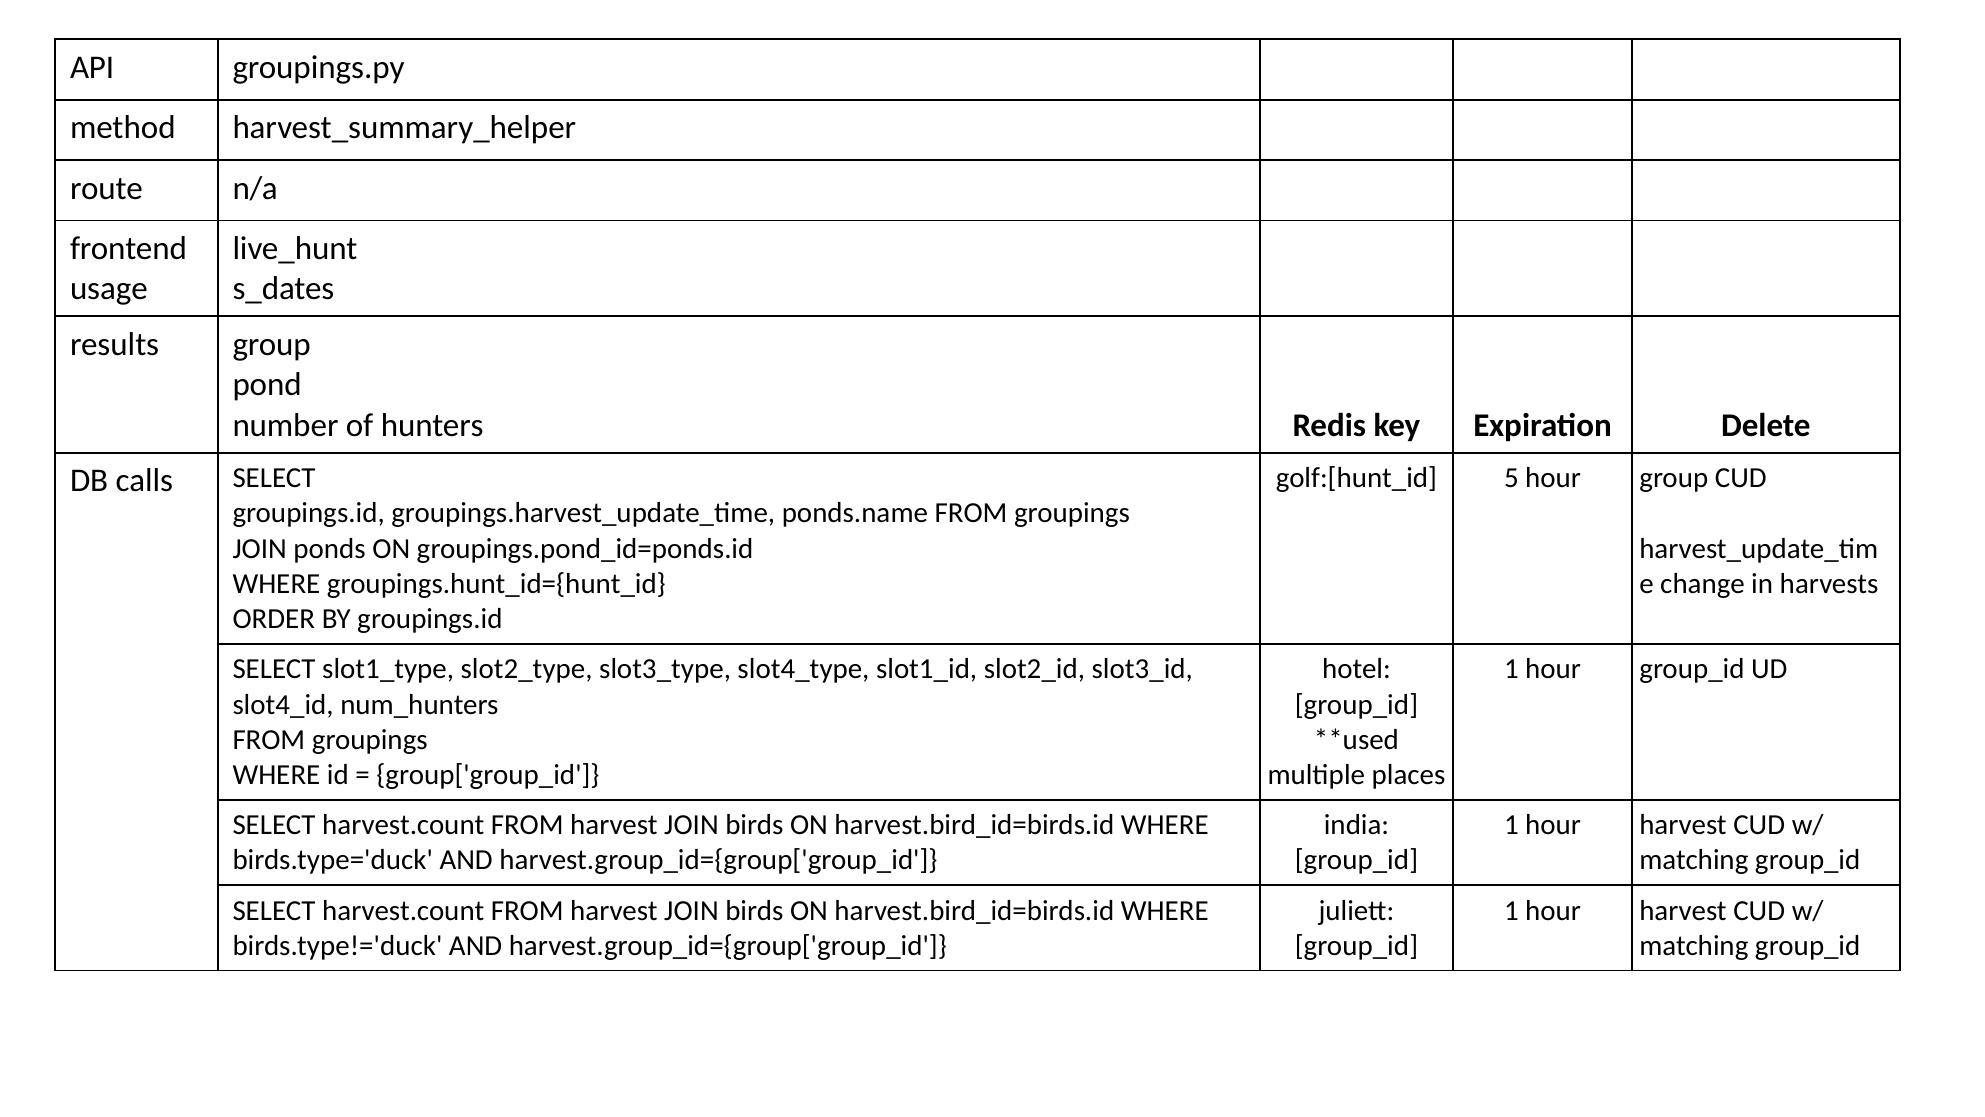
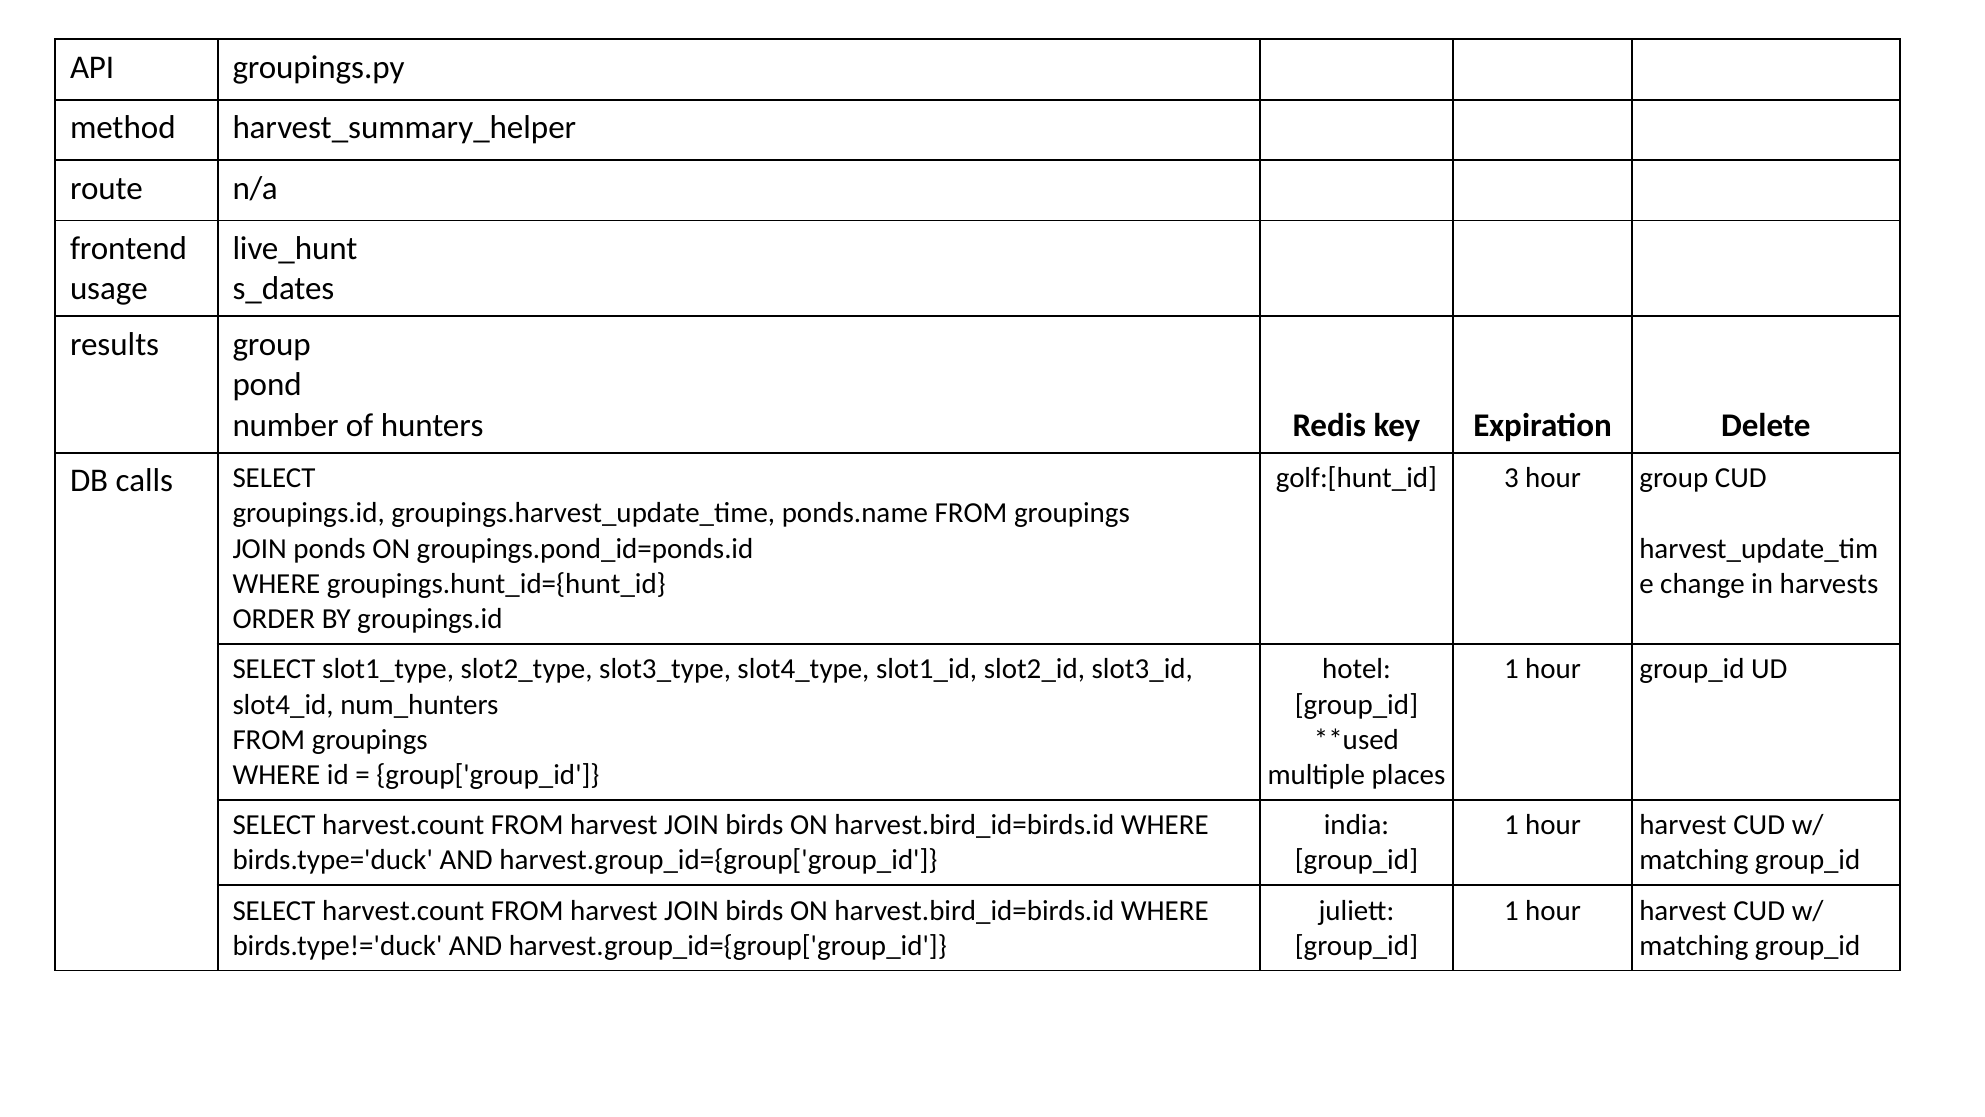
5: 5 -> 3
